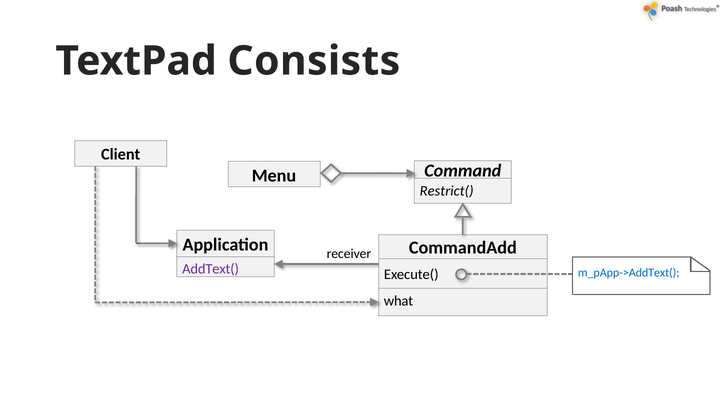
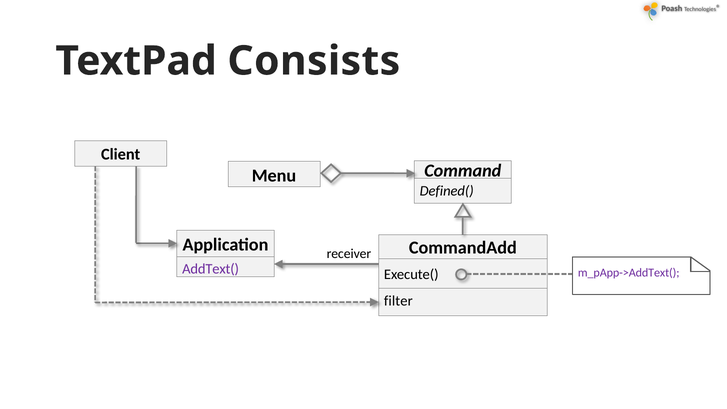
Restrict(: Restrict( -> Defined(
m_pApp->AddText( colour: blue -> purple
what: what -> filter
